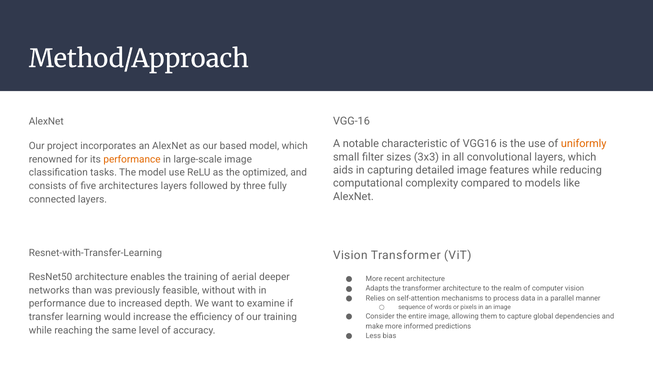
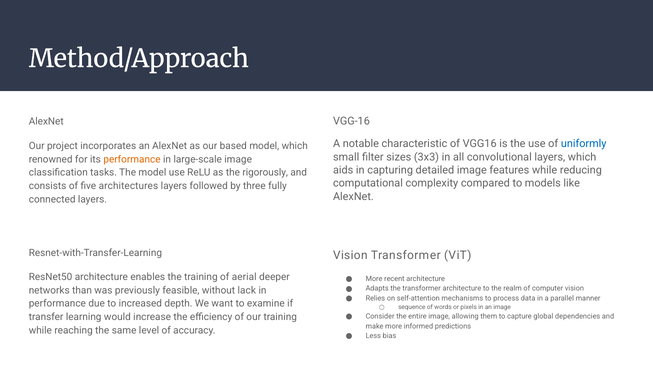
uniformly colour: orange -> blue
optimized: optimized -> rigorously
with: with -> lack
